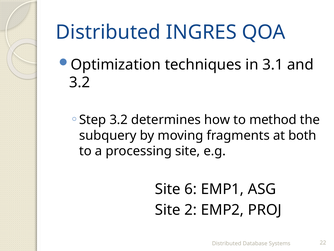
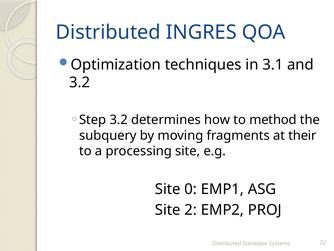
both: both -> their
6: 6 -> 0
